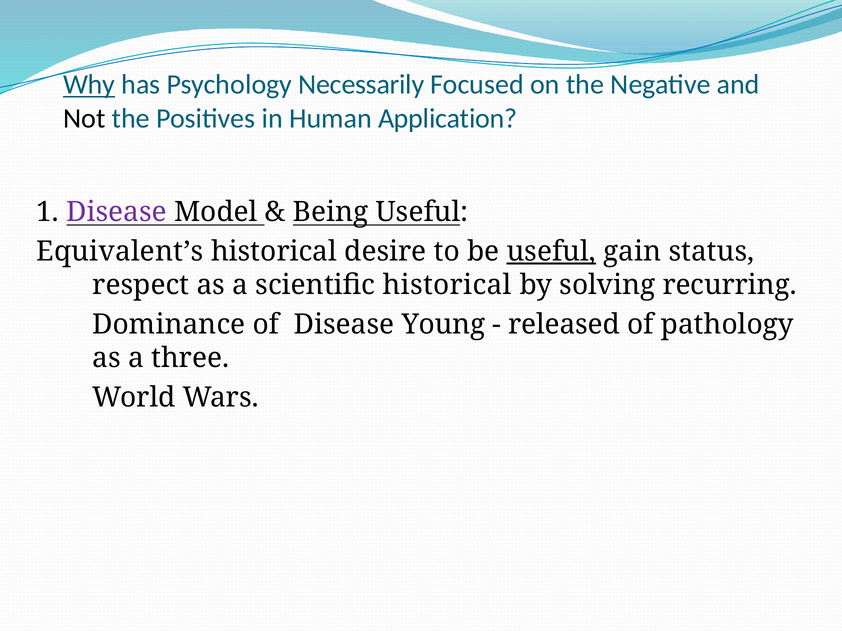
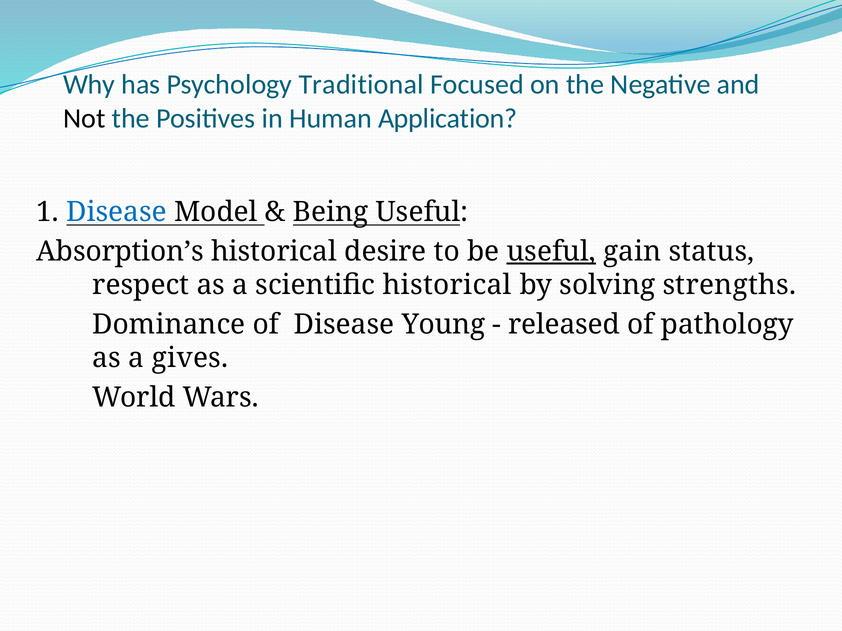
Why underline: present -> none
Necessarily: Necessarily -> Traditional
Disease at (117, 212) colour: purple -> blue
Equivalent’s: Equivalent’s -> Absorption’s
recurring: recurring -> strengths
three: three -> gives
